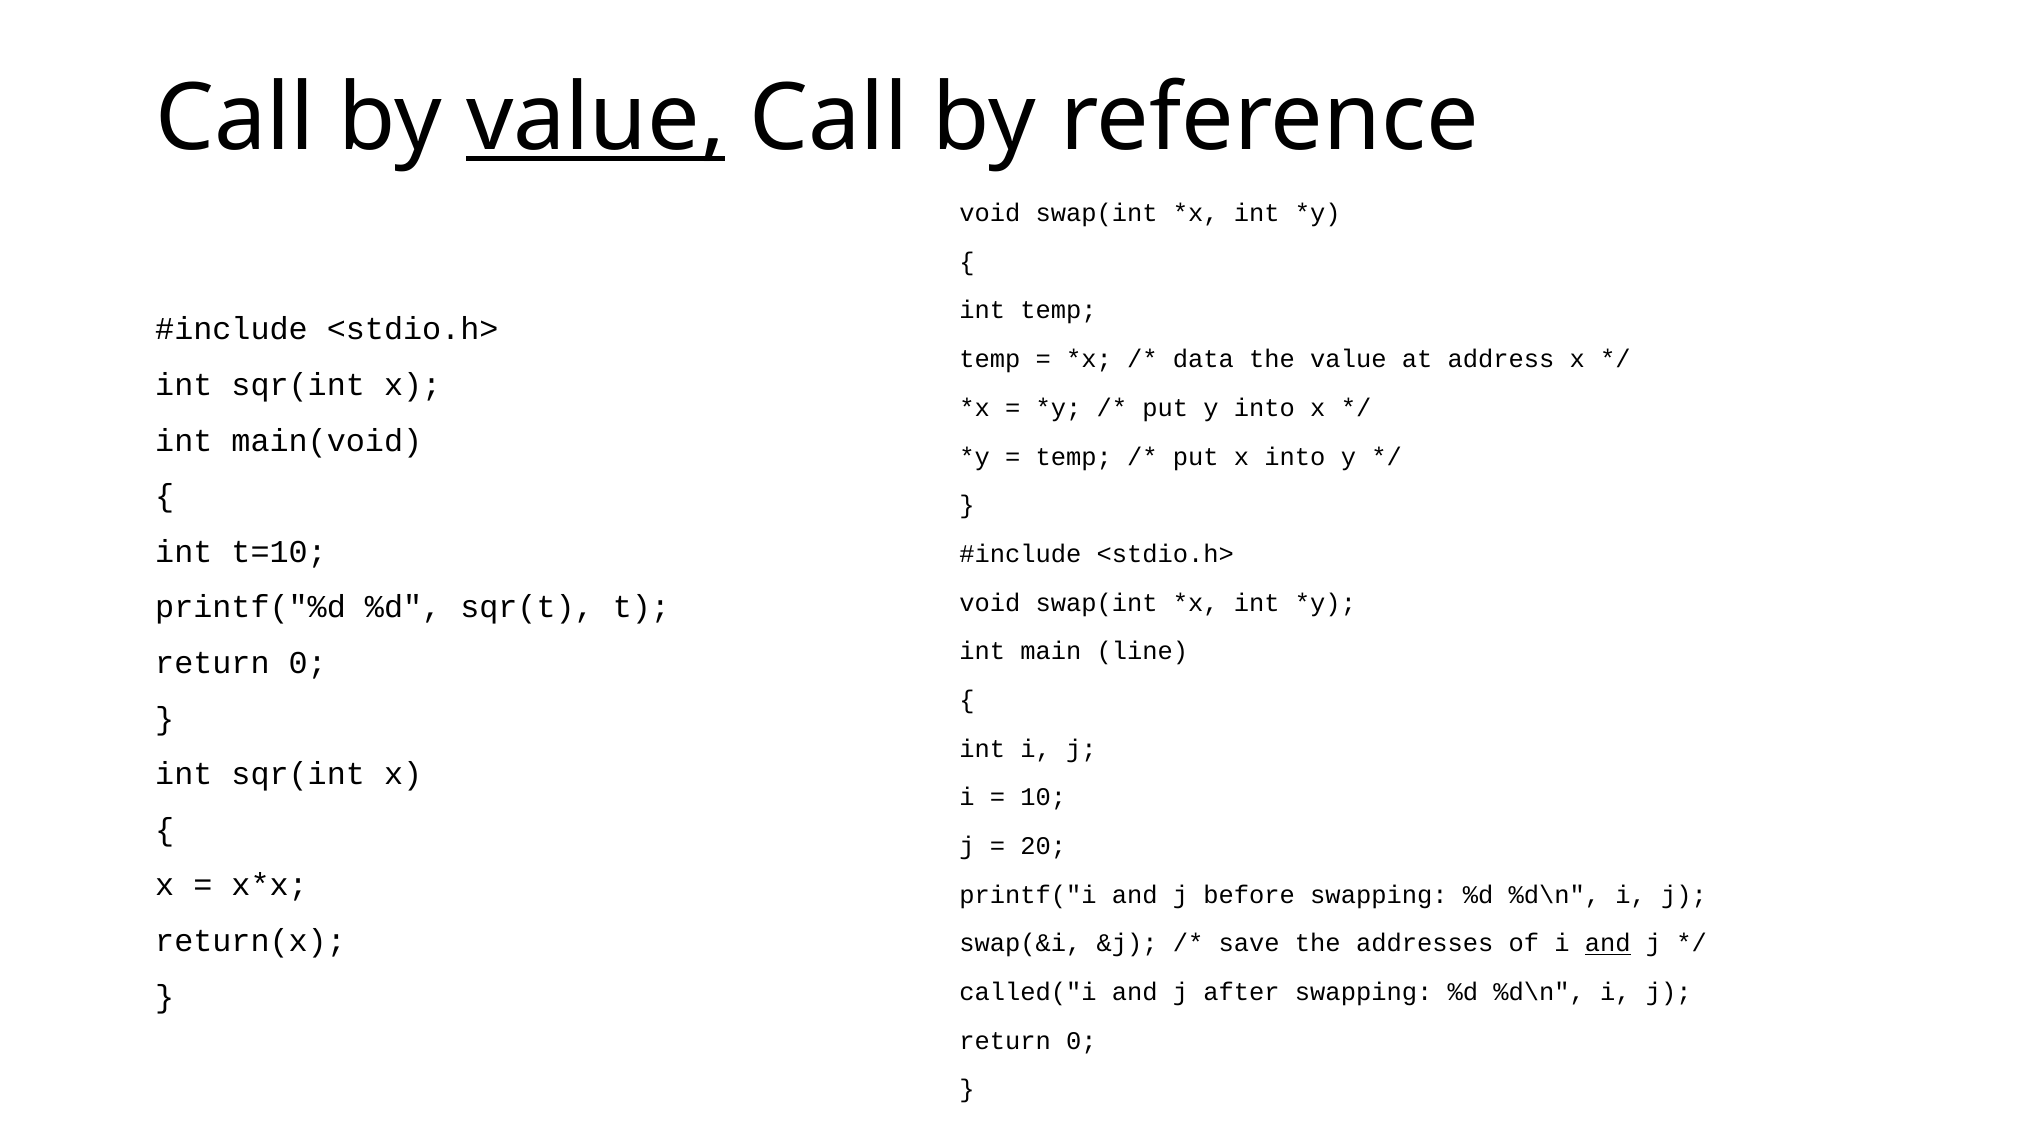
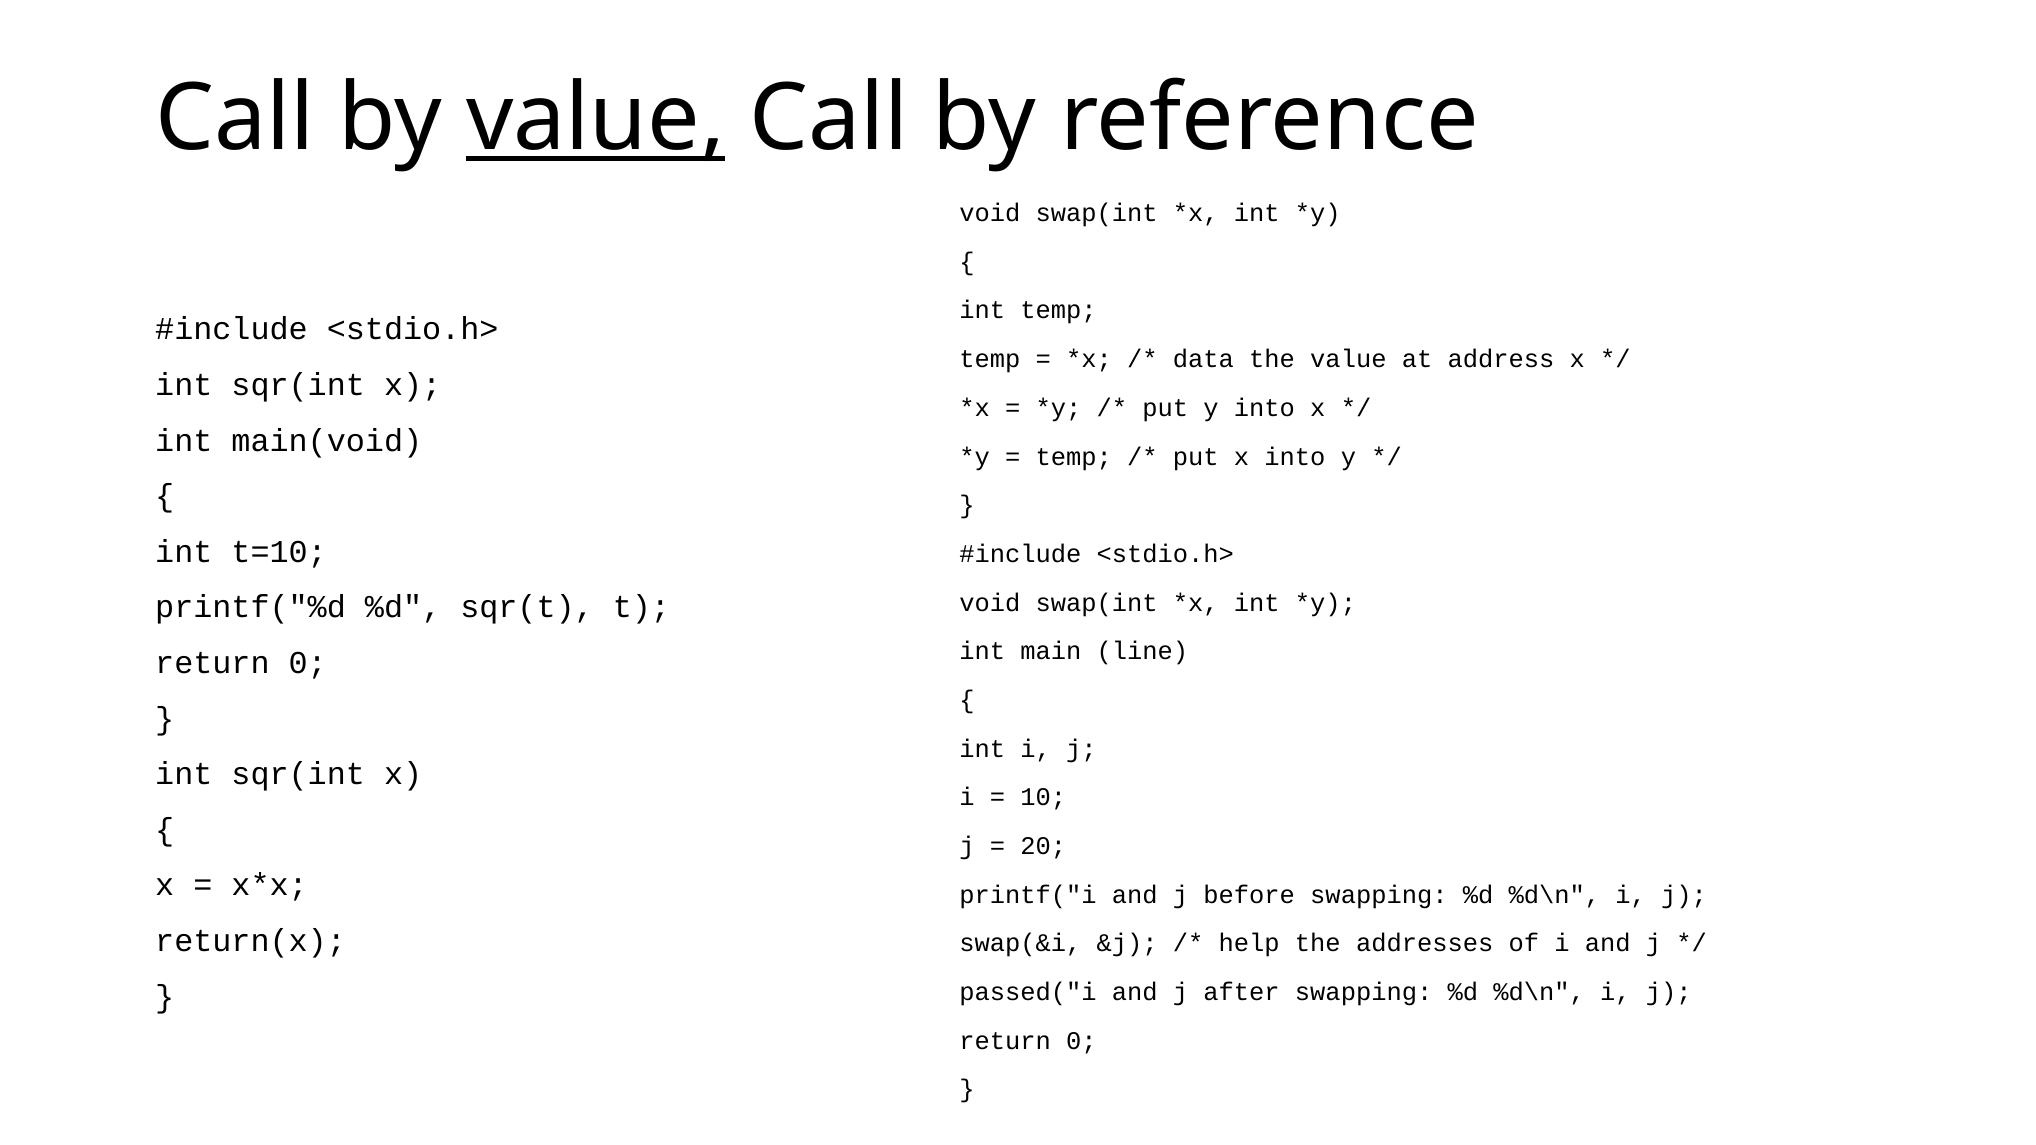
save: save -> help
and at (1608, 944) underline: present -> none
called("i: called("i -> passed("i
